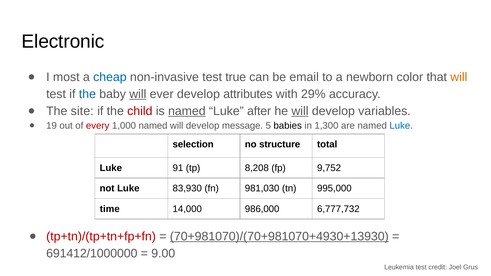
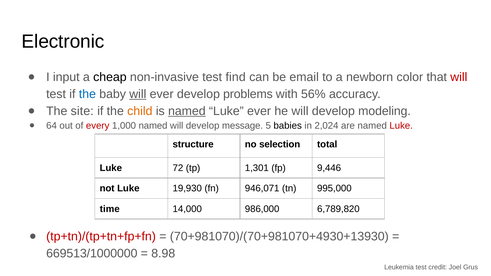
most: most -> input
cheap colour: blue -> black
true: true -> find
will at (459, 77) colour: orange -> red
attributes: attributes -> problems
29%: 29% -> 56%
child colour: red -> orange
Luke after: after -> ever
will at (300, 111) underline: present -> none
variables: variables -> modeling
19: 19 -> 64
1,300: 1,300 -> 2,024
Luke at (401, 126) colour: blue -> red
selection: selection -> structure
structure: structure -> selection
91: 91 -> 72
8,208: 8,208 -> 1,301
9,752: 9,752 -> 9,446
83,930: 83,930 -> 19,930
981,030: 981,030 -> 946,071
6,777,732: 6,777,732 -> 6,789,820
70+981070)/(70+981070+4930+13930 underline: present -> none
691412/1000000: 691412/1000000 -> 669513/1000000
9.00: 9.00 -> 8.98
